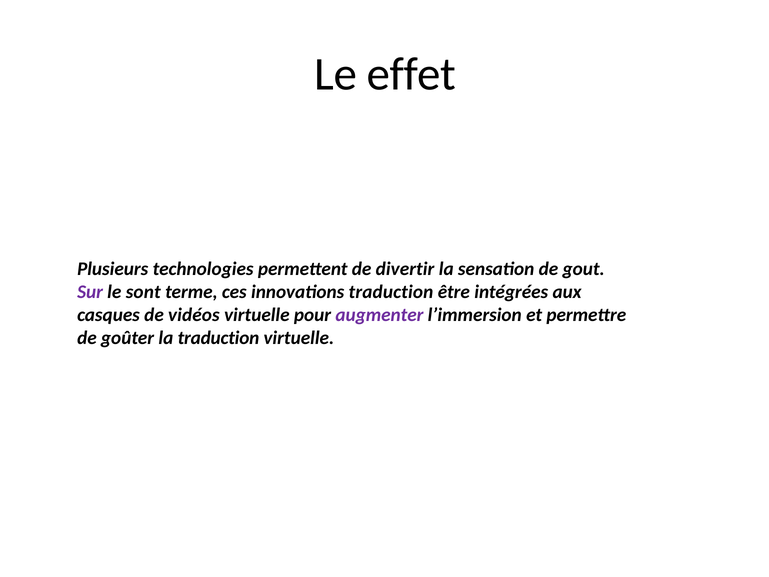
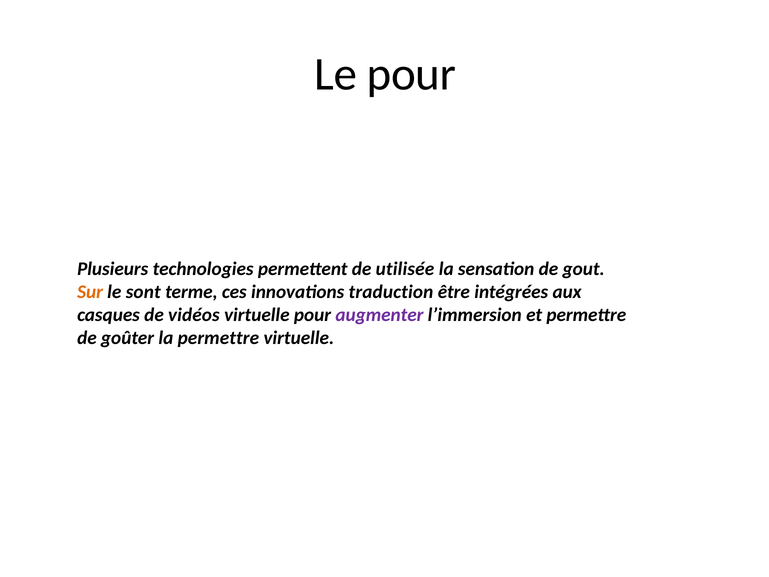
Le effet: effet -> pour
divertir: divertir -> utilisée
Sur colour: purple -> orange
la traduction: traduction -> permettre
